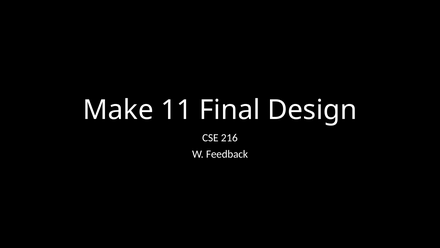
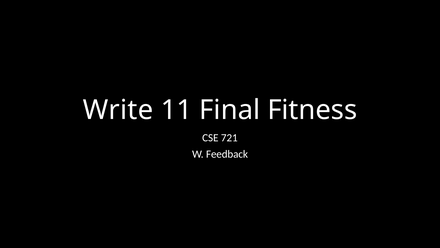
Make: Make -> Write
Design: Design -> Fitness
216: 216 -> 721
